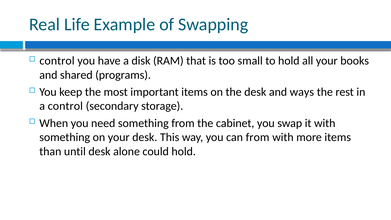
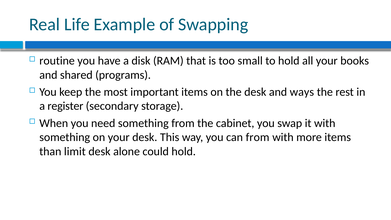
control at (57, 61): control -> routine
a control: control -> register
until: until -> limit
